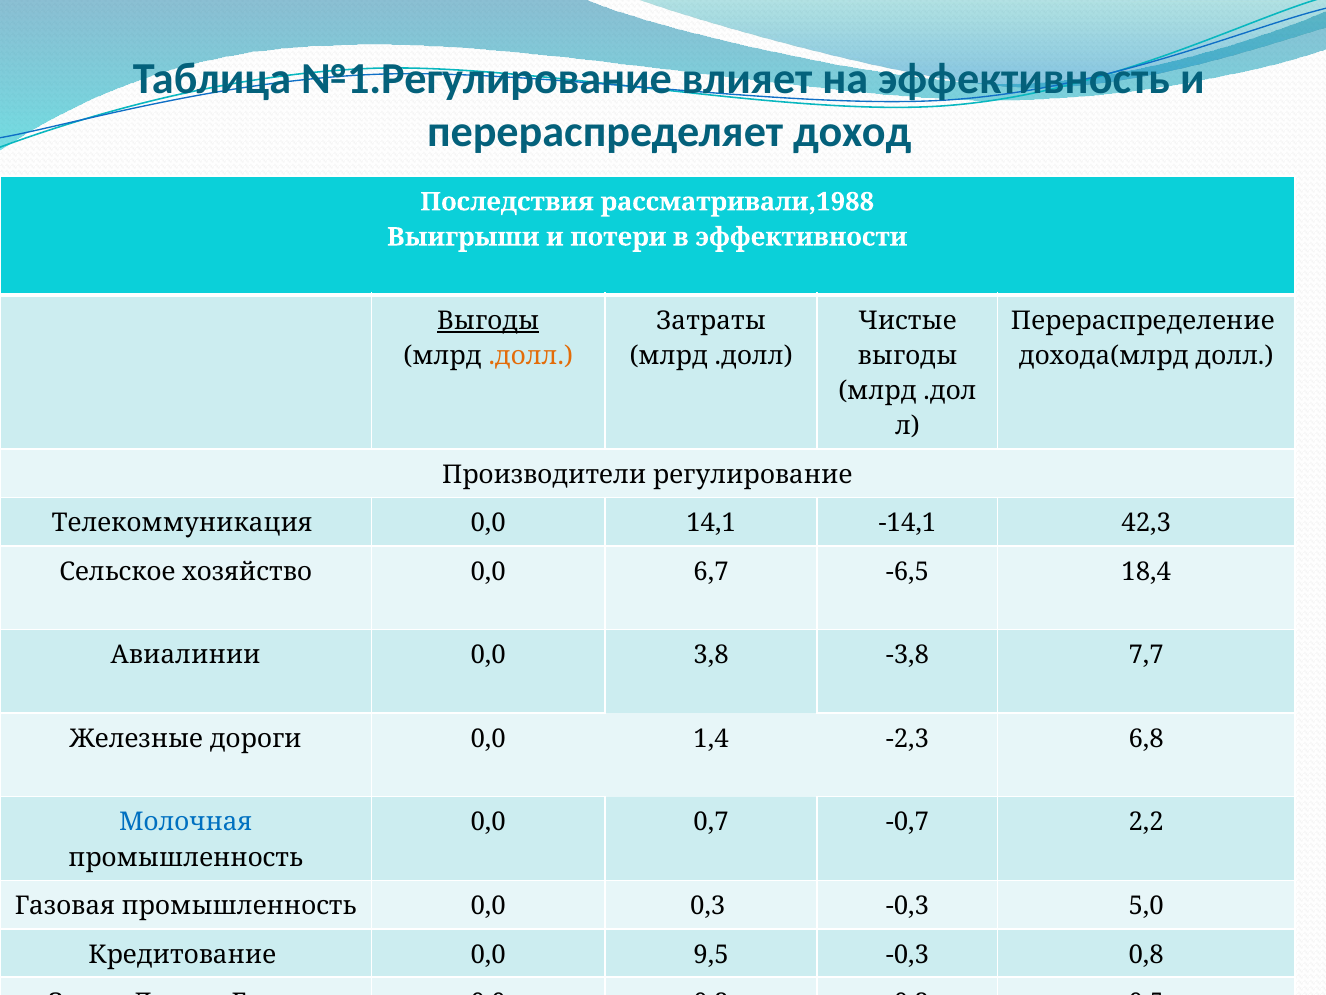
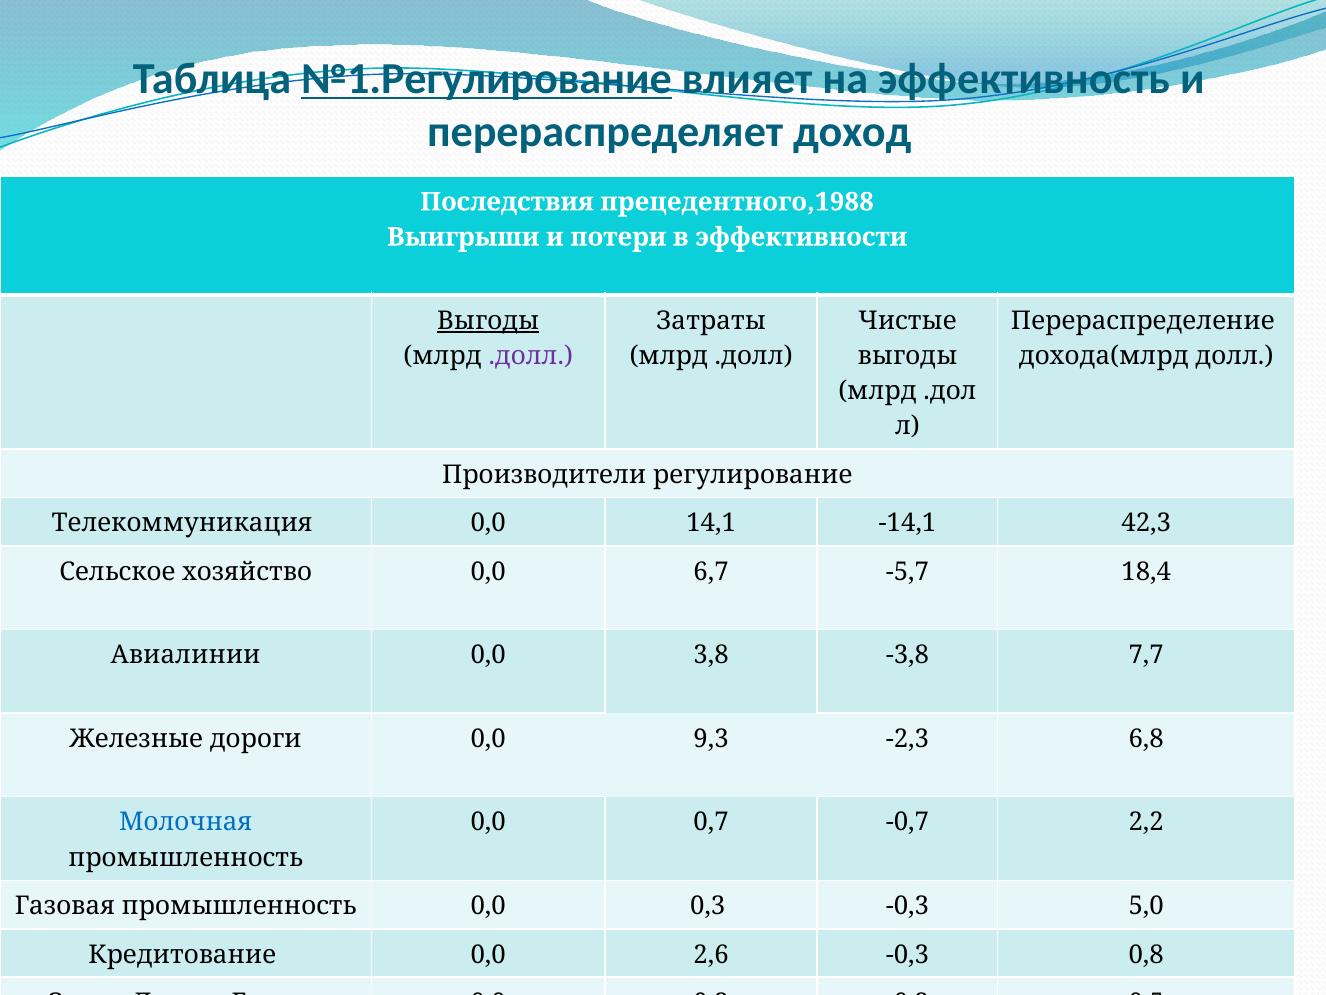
№1.Регулирование underline: none -> present
рассматривали,1988: рассматривали,1988 -> прецедентного,1988
.долл at (531, 356) colour: orange -> purple
-6,5: -6,5 -> -5,7
1,4: 1,4 -> 9,3
9,5: 9,5 -> 2,6
